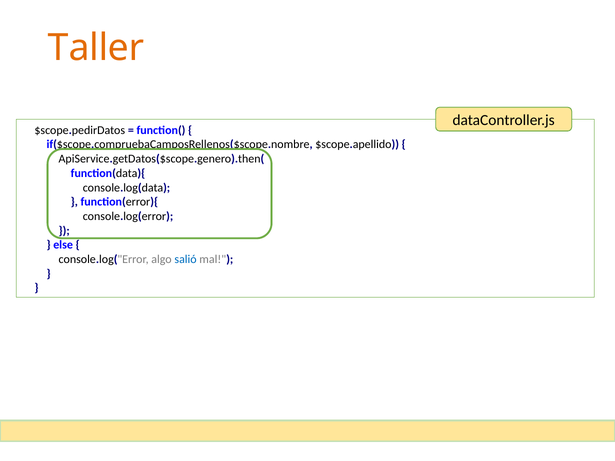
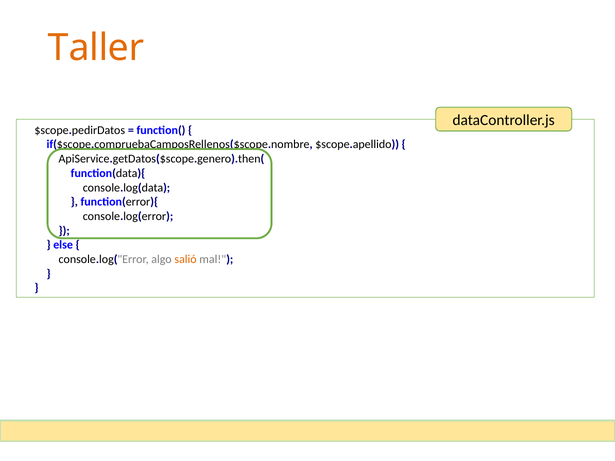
salió colour: blue -> orange
